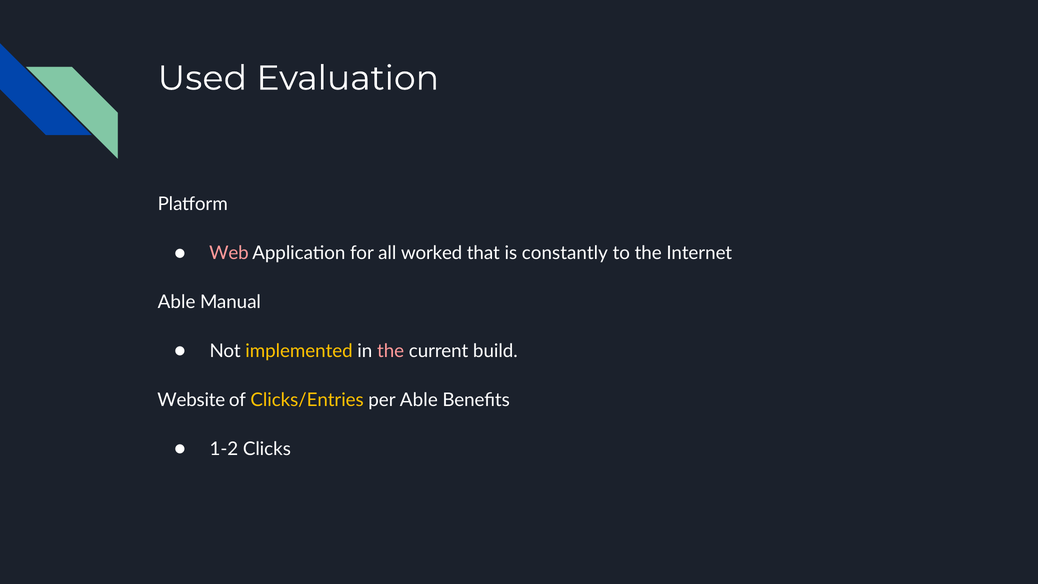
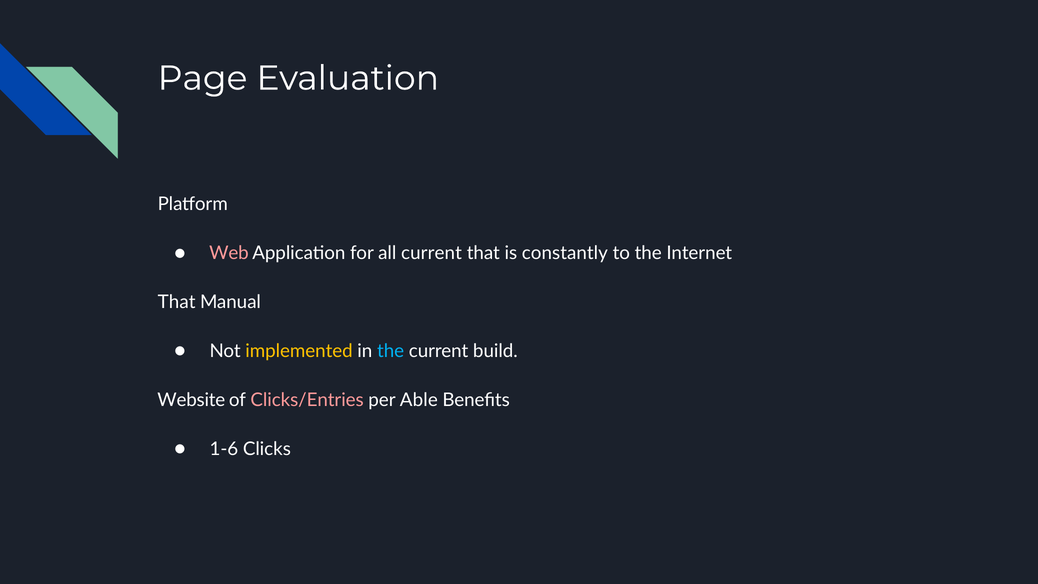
Used: Used -> Page
all worked: worked -> current
Able at (177, 302): Able -> That
the at (391, 351) colour: pink -> light blue
Clicks/Entries colour: yellow -> pink
1-2: 1-2 -> 1-6
